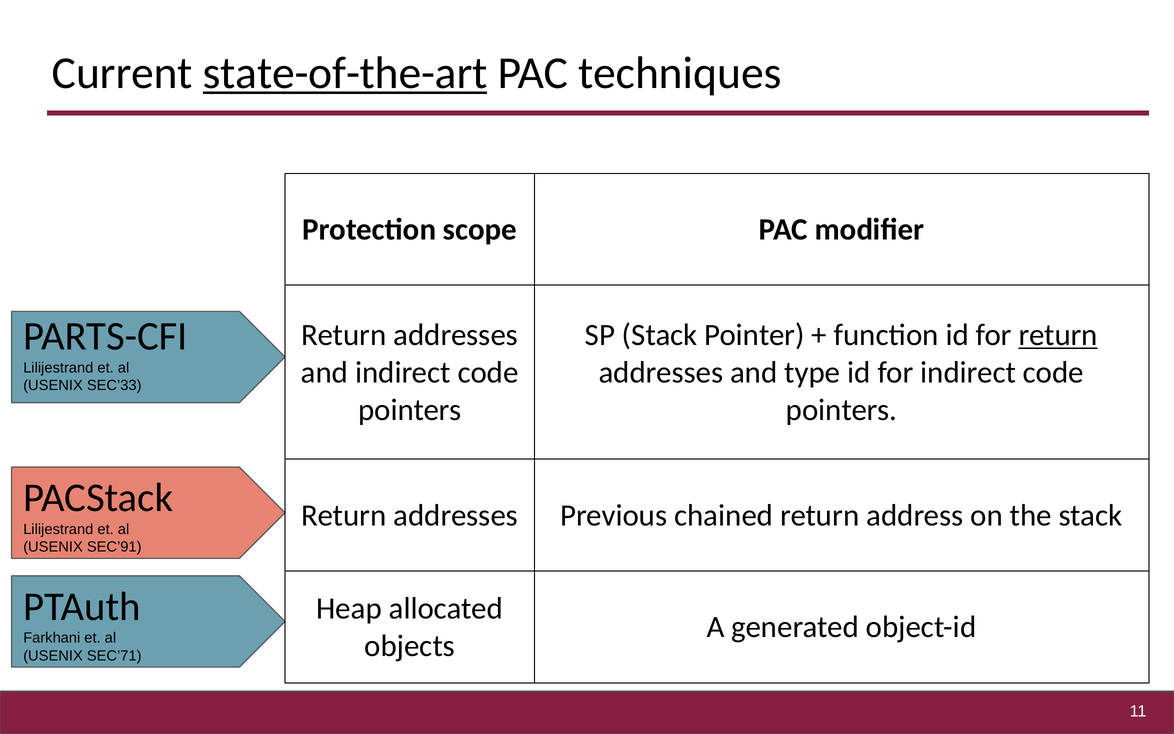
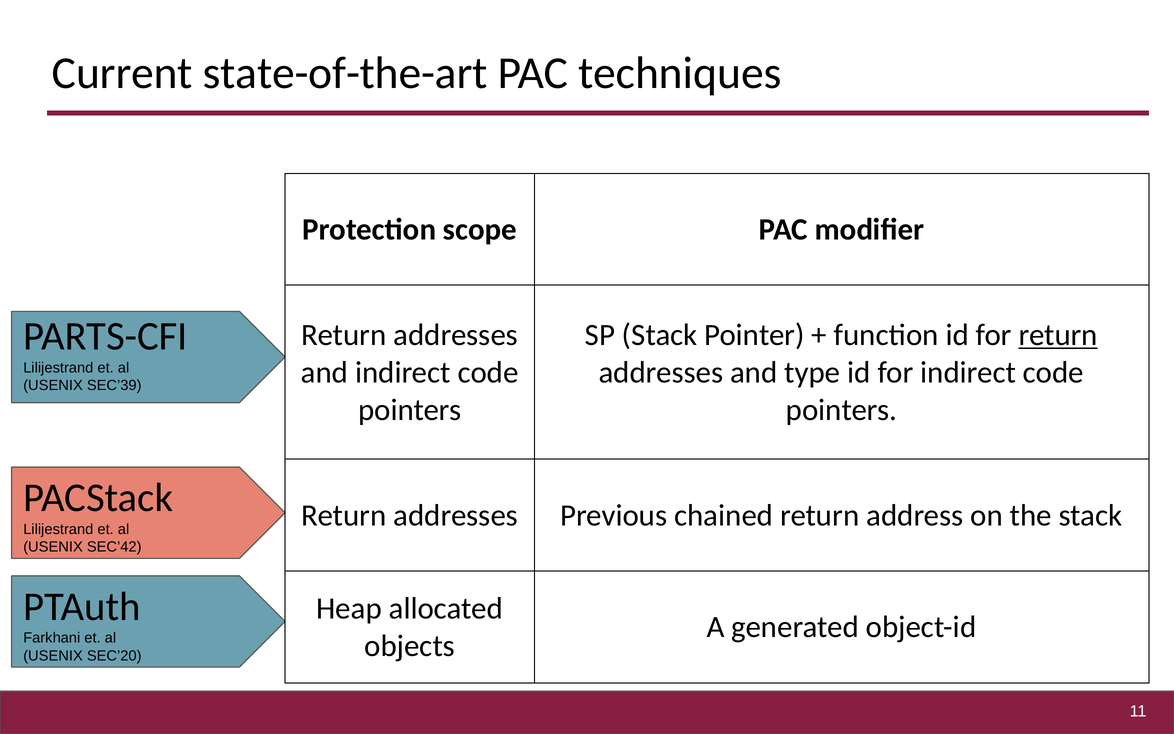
state-of-the-art underline: present -> none
SEC’33: SEC’33 -> SEC’39
SEC’91: SEC’91 -> SEC’42
SEC’71: SEC’71 -> SEC’20
